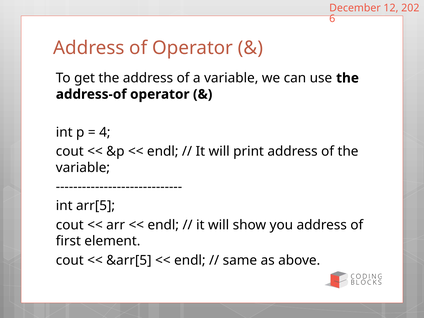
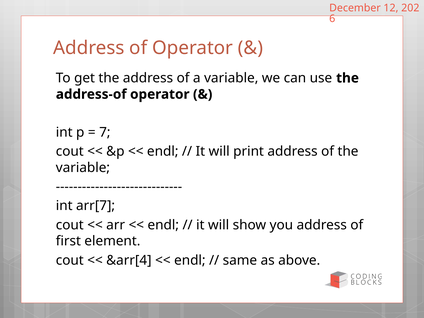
4: 4 -> 7
arr[5: arr[5 -> arr[7
&arr[5: &arr[5 -> &arr[4
